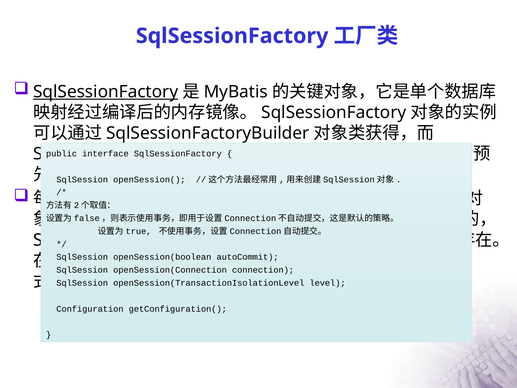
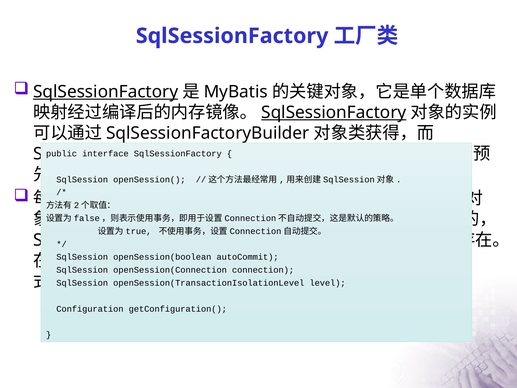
SqlSessionFactory at (334, 112) underline: none -> present
